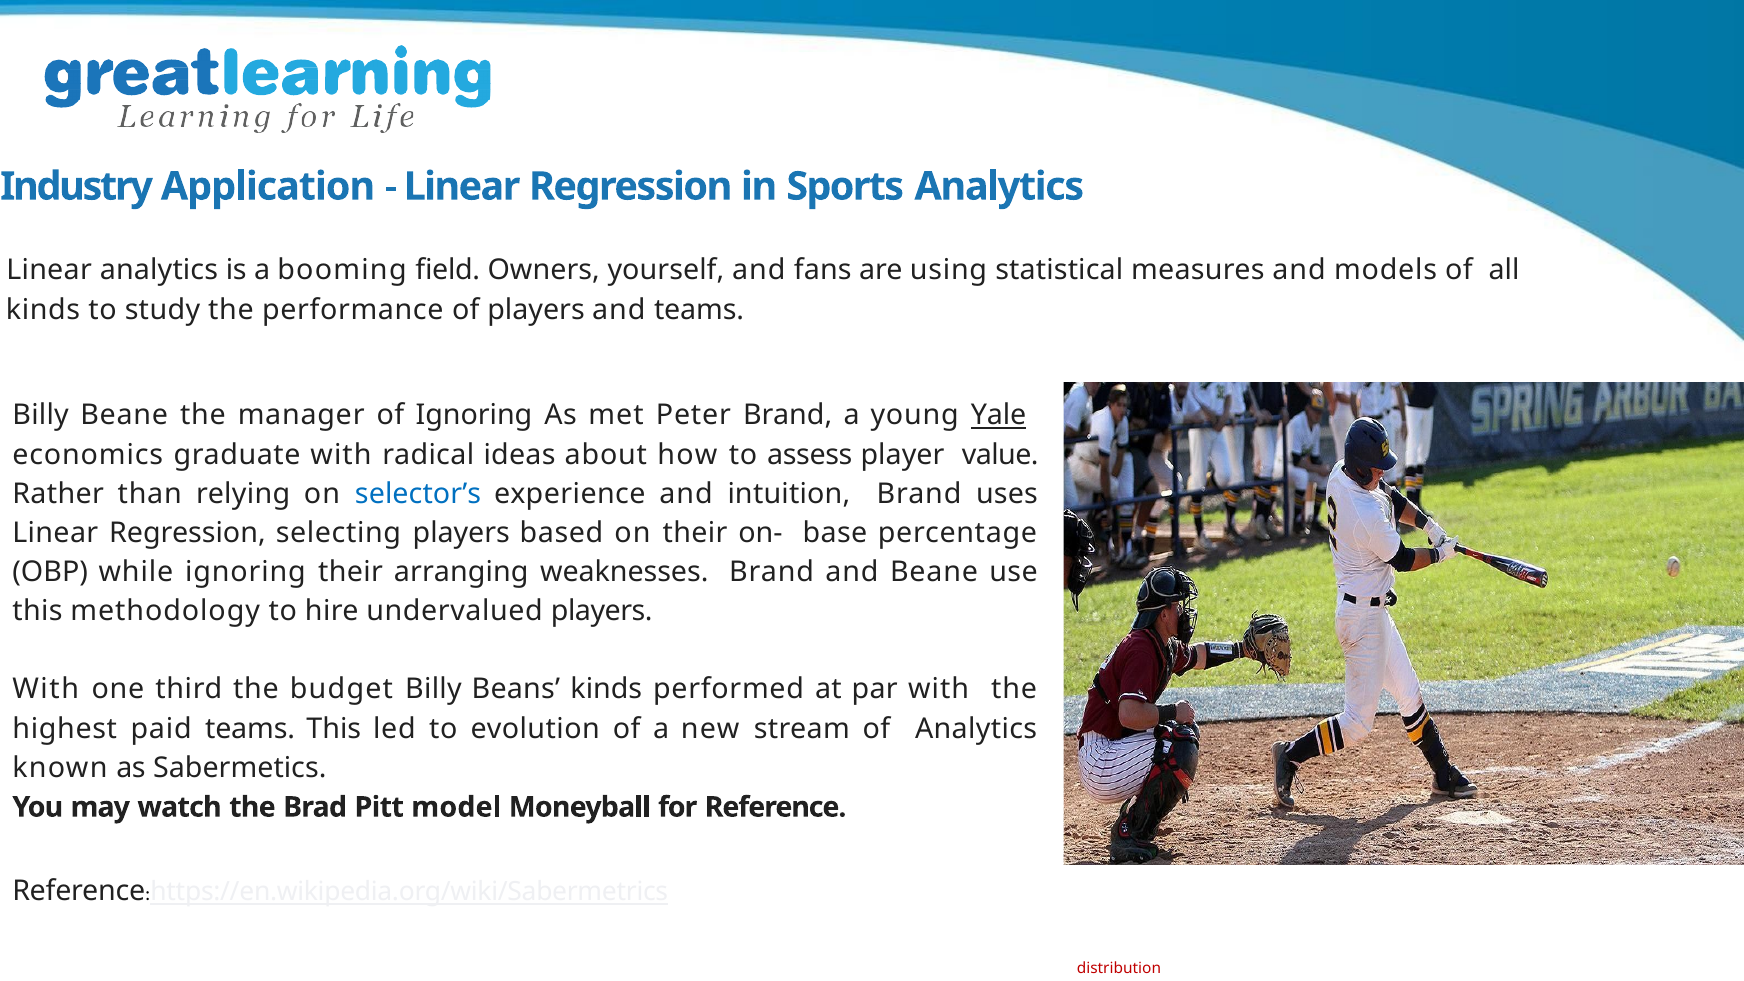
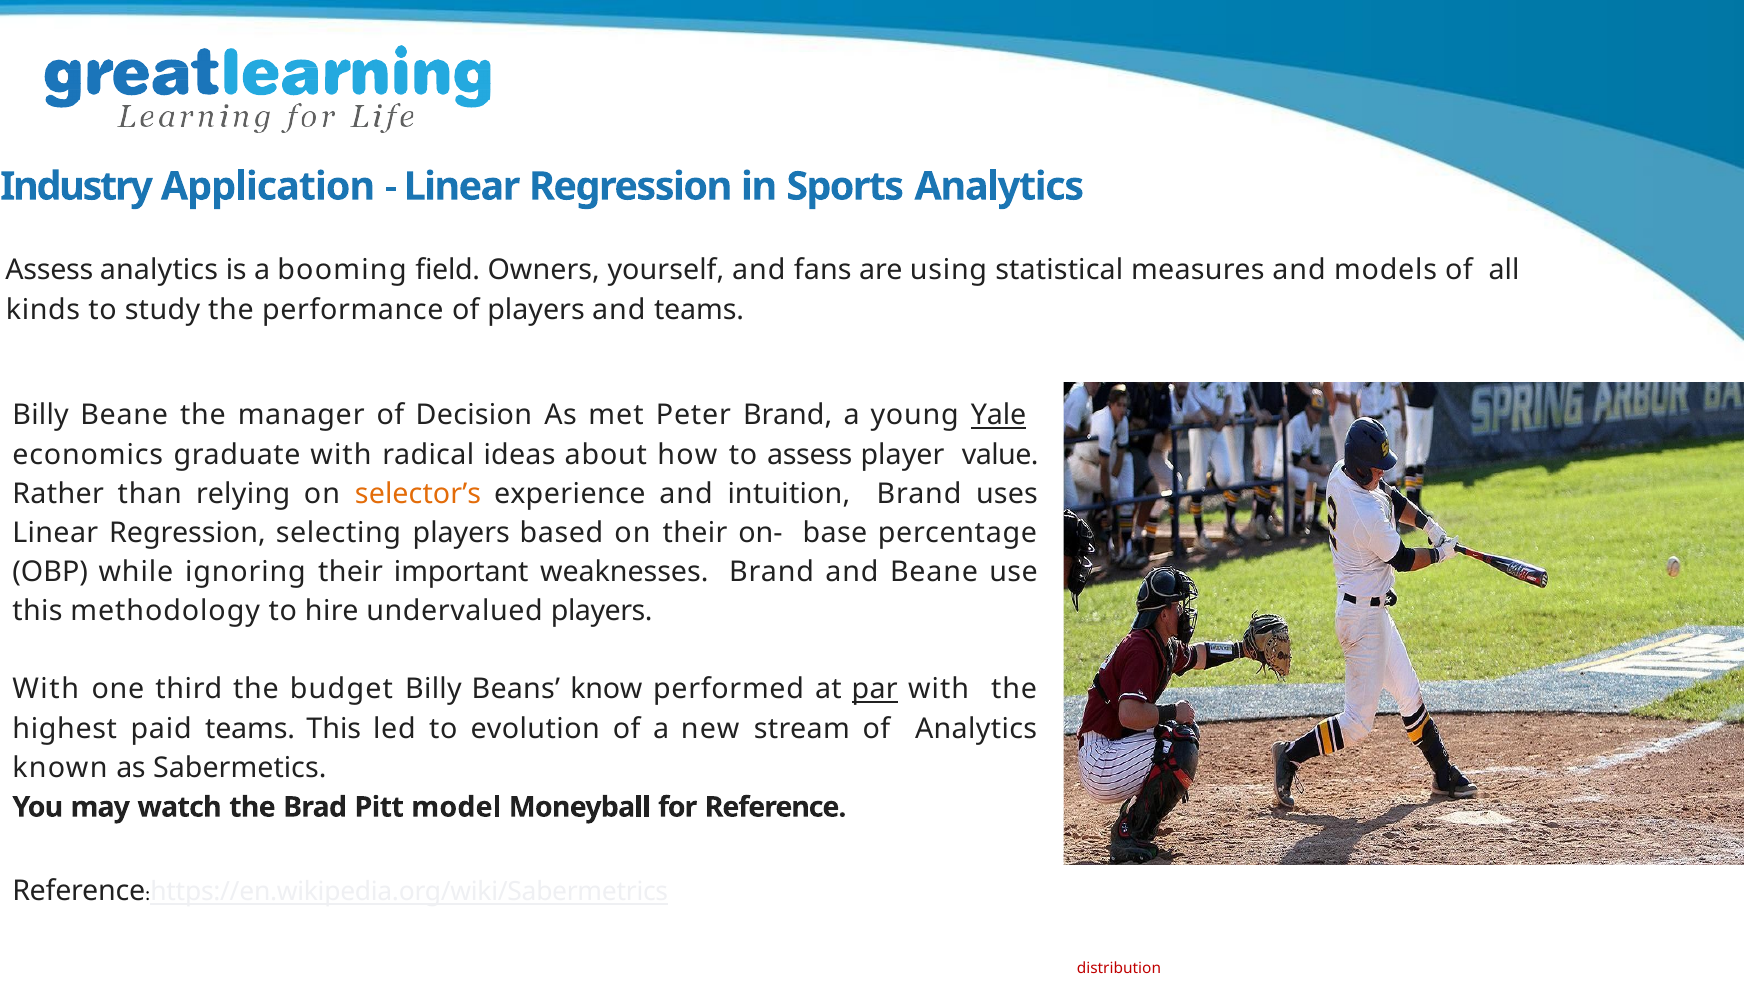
Linear at (49, 271): Linear -> Assess
of Ignoring: Ignoring -> Decision
selector’s colour: blue -> orange
arranging: arranging -> important
Beans kinds: kinds -> know
par underline: none -> present
